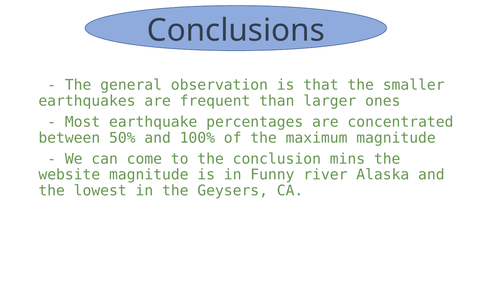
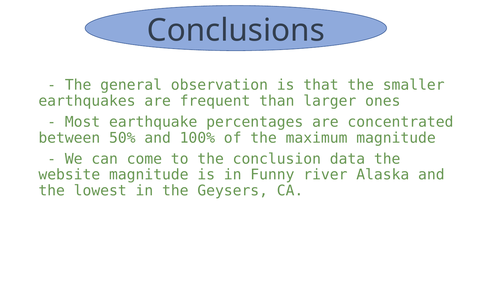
mins: mins -> data
